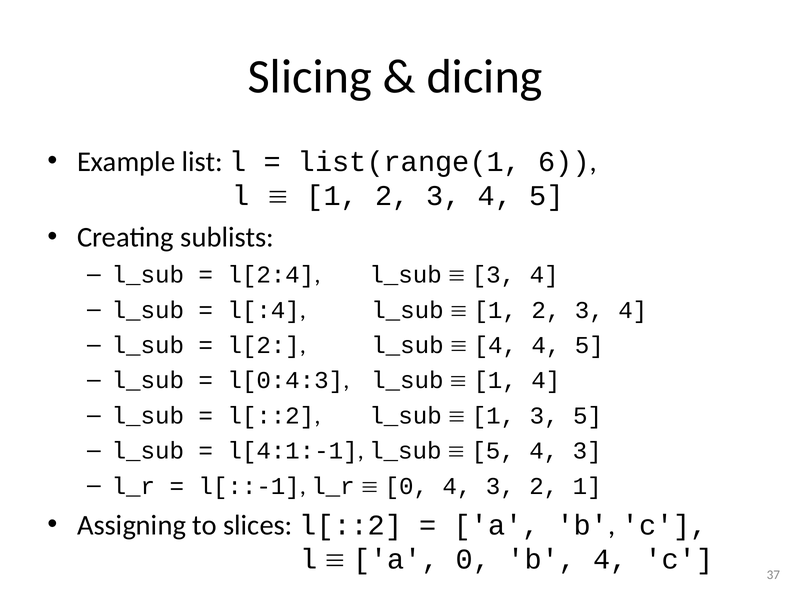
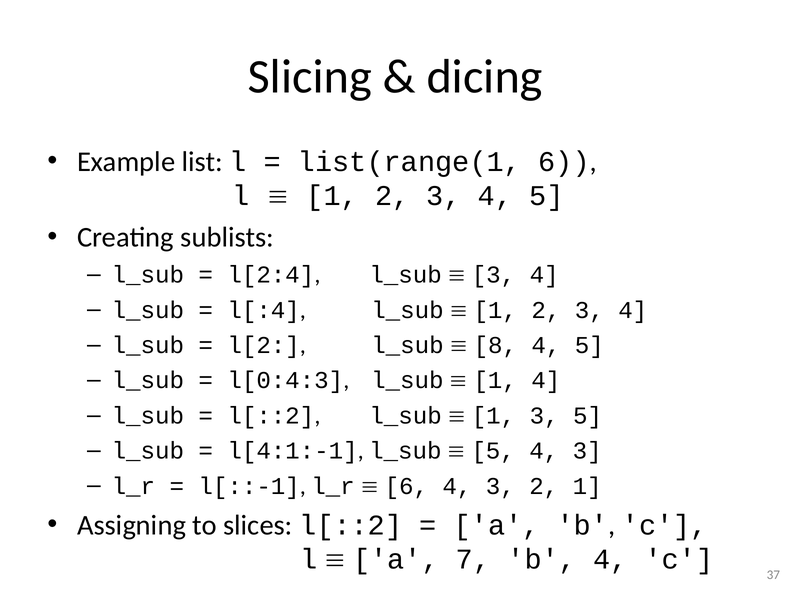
4 at (495, 345): 4 -> 8
0 at (406, 485): 0 -> 6
a 0: 0 -> 7
